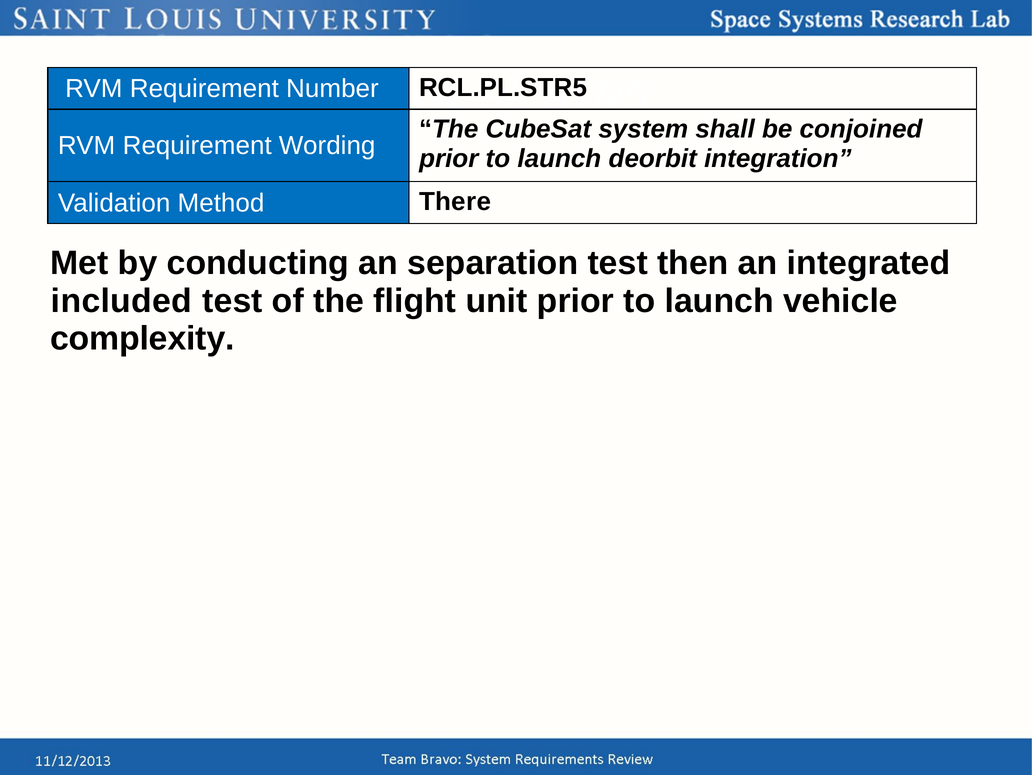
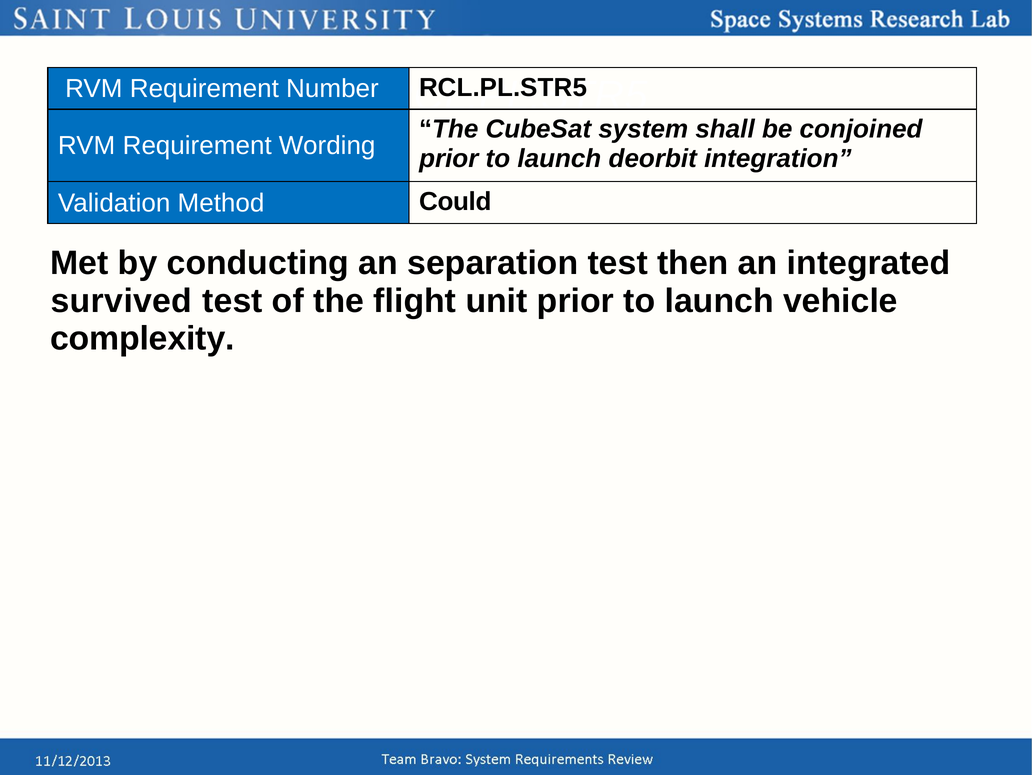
There: There -> Could
included: included -> survived
